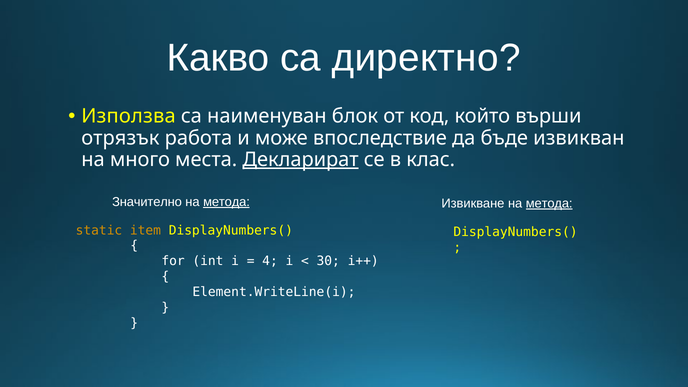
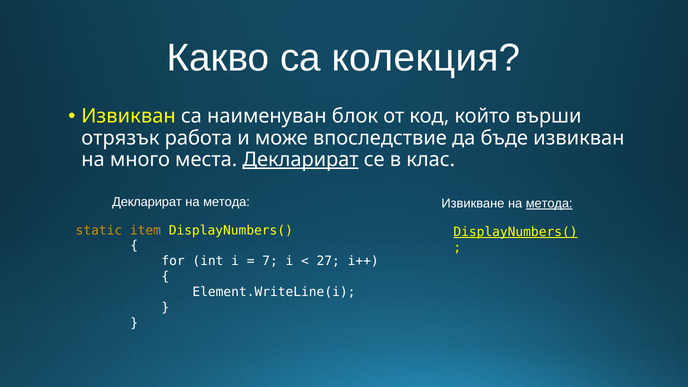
директно: директно -> колекция
Използва at (128, 116): Използва -> Извикван
Значително at (147, 202): Значително -> Декларират
метода at (226, 202) underline: present -> none
DisplayNumbers( at (515, 232) underline: none -> present
4: 4 -> 7
30: 30 -> 27
